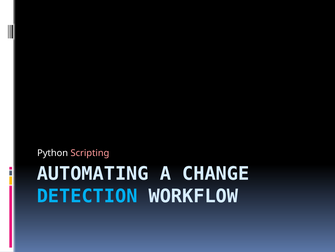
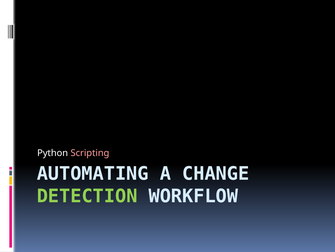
DETECTION colour: light blue -> light green
